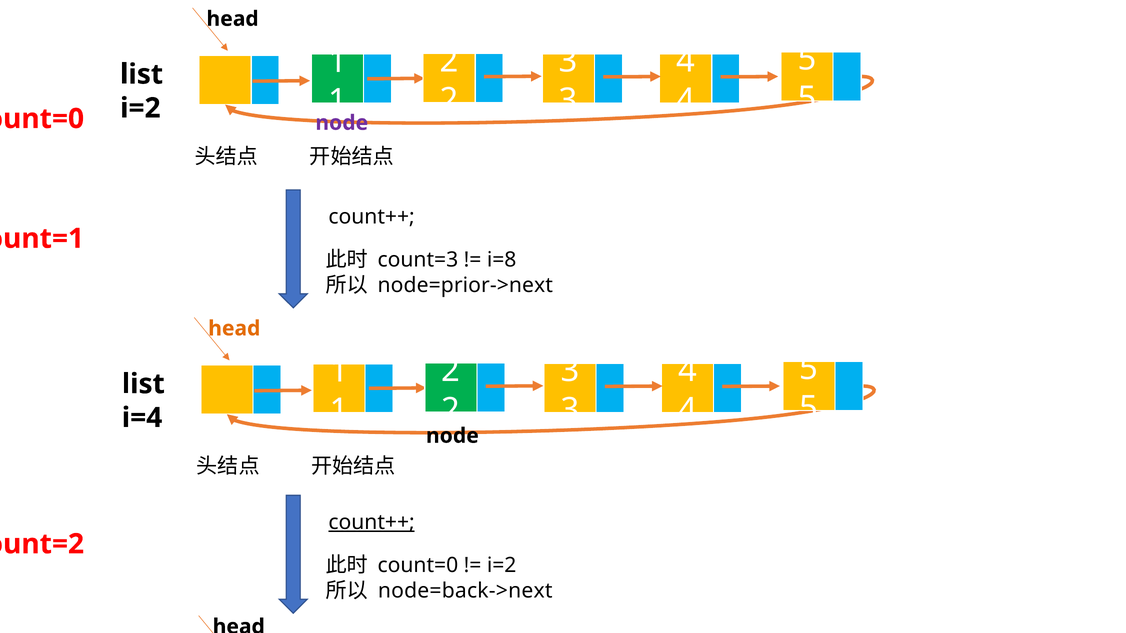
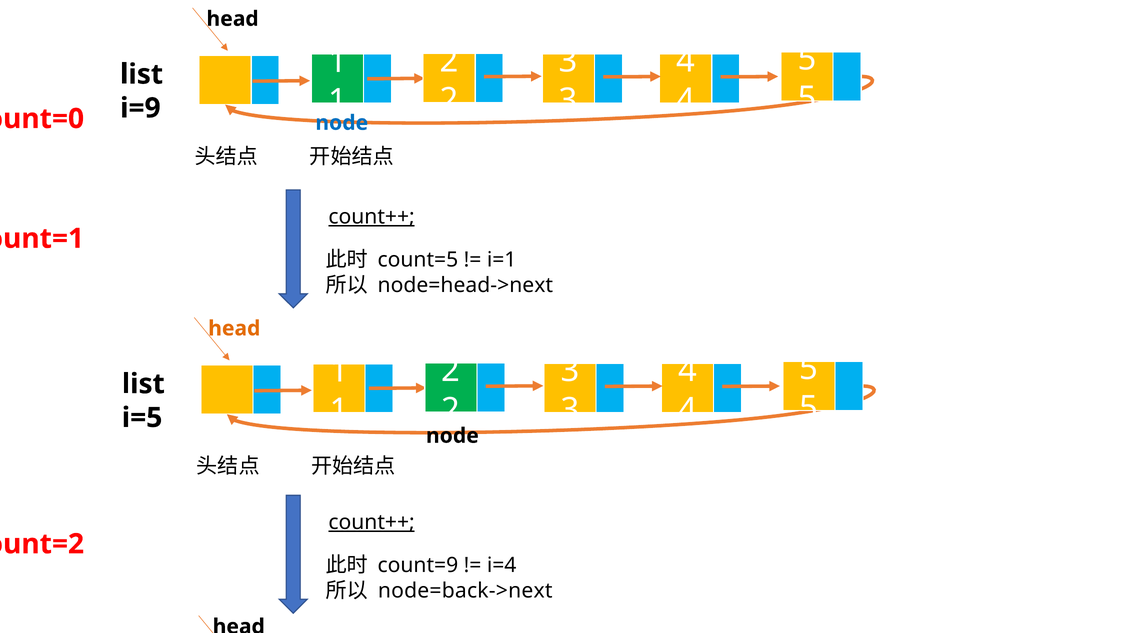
i=2 at (140, 108): i=2 -> i=9
node at (342, 123) colour: purple -> blue
count++ at (372, 217) underline: none -> present
count=3: count=3 -> count=5
i=8: i=8 -> i=1
node=prior->next: node=prior->next -> node=head->next
i=4: i=4 -> i=5
count=0 at (418, 566): count=0 -> count=9
i=2 at (502, 566): i=2 -> i=4
